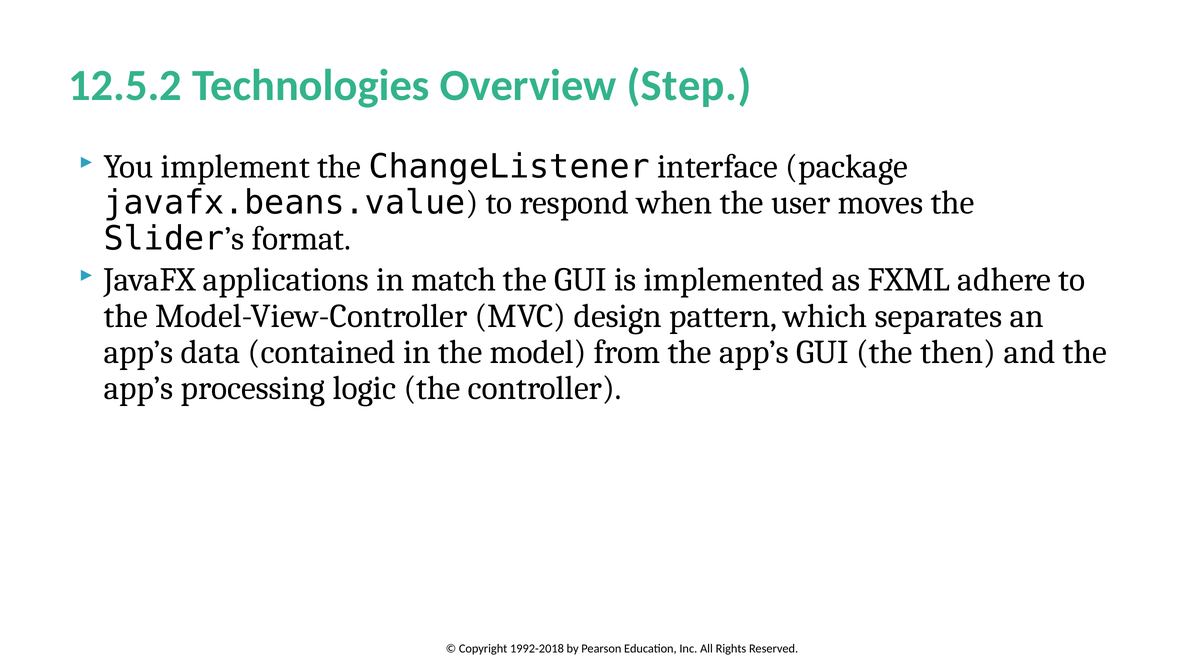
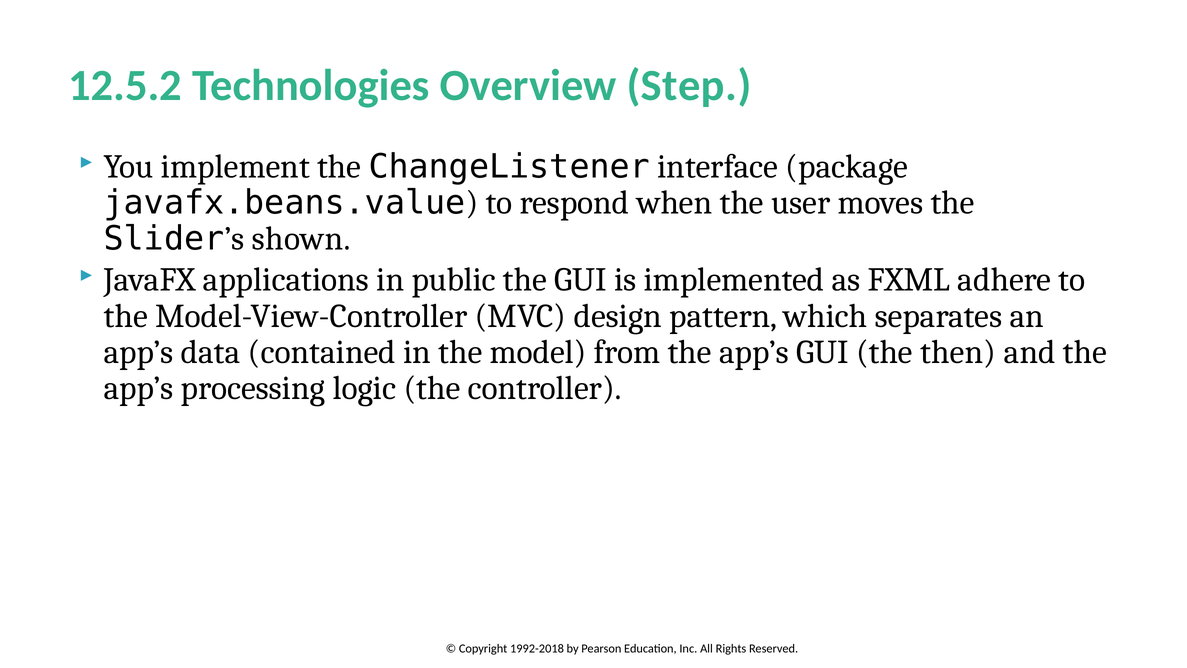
format: format -> shown
match: match -> public
